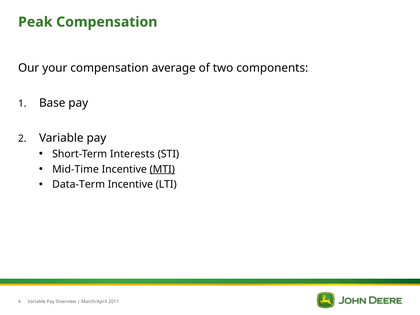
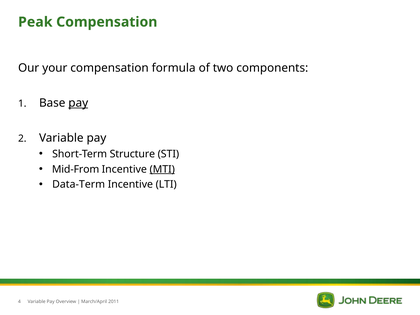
average: average -> formula
pay at (78, 103) underline: none -> present
Interests: Interests -> Structure
Mid-Time: Mid-Time -> Mid-From
